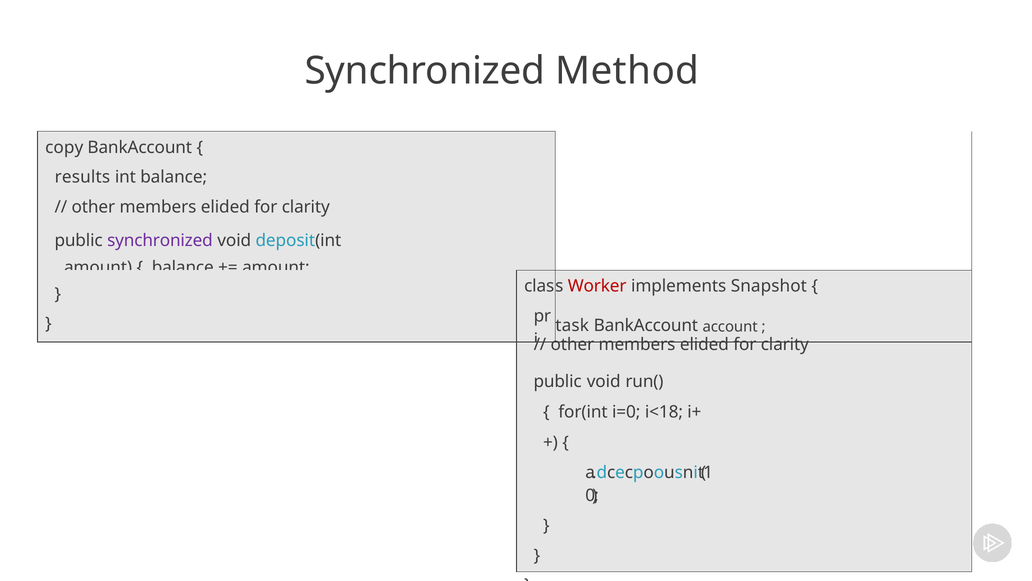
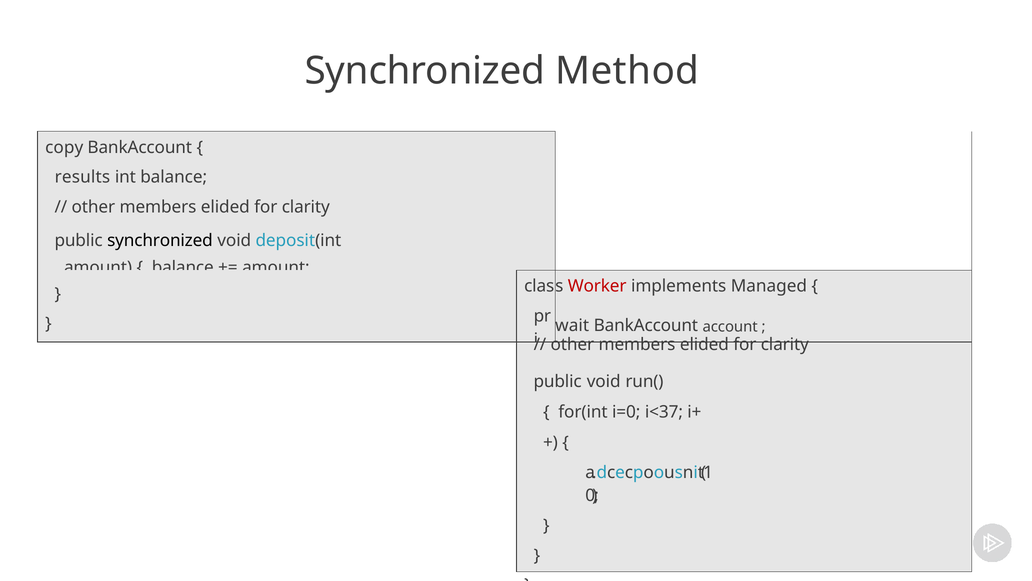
synchronized at (160, 240) colour: purple -> black
Snapshot: Snapshot -> Managed
task: task -> wait
i<18: i<18 -> i<37
